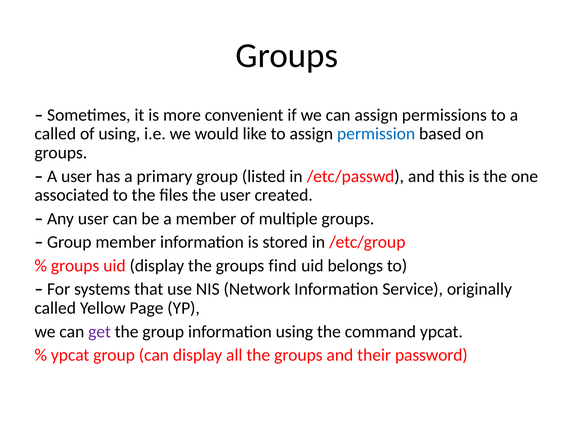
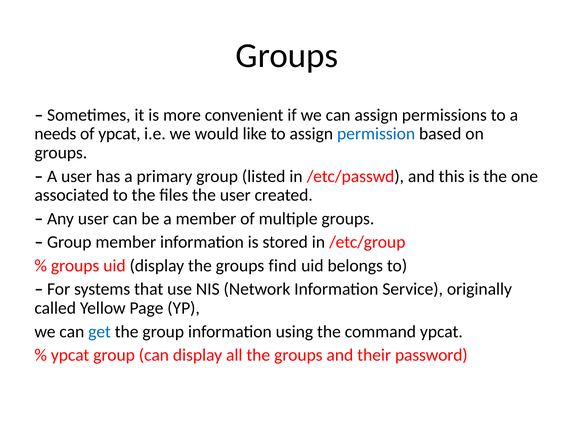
called at (55, 134): called -> needs
of using: using -> ypcat
get colour: purple -> blue
